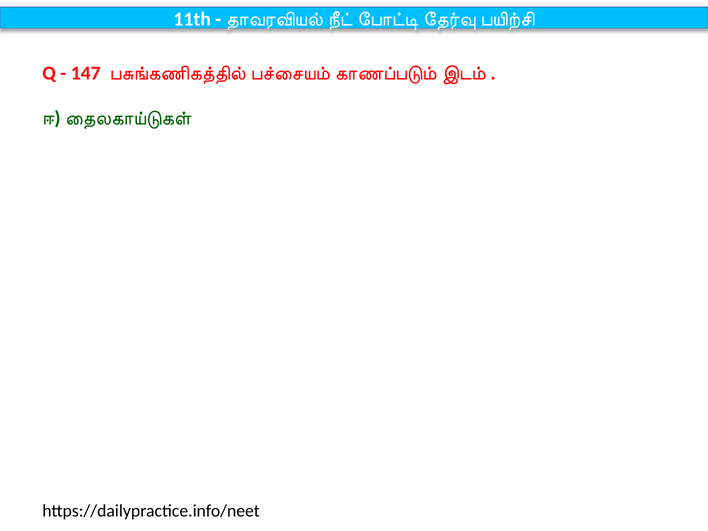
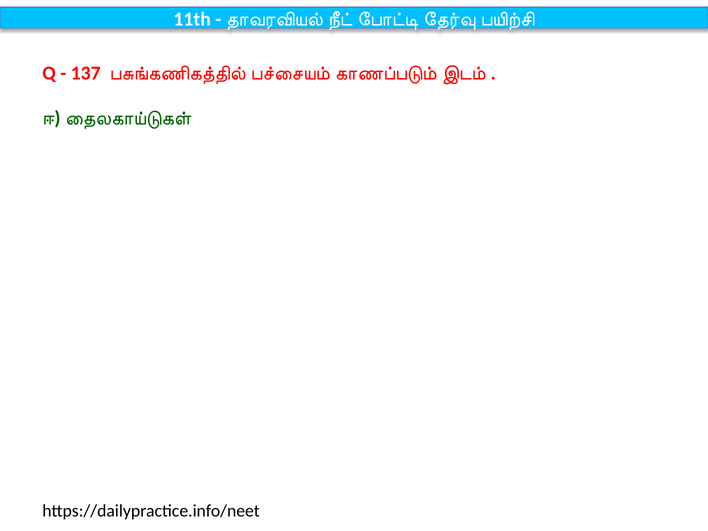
147: 147 -> 137
